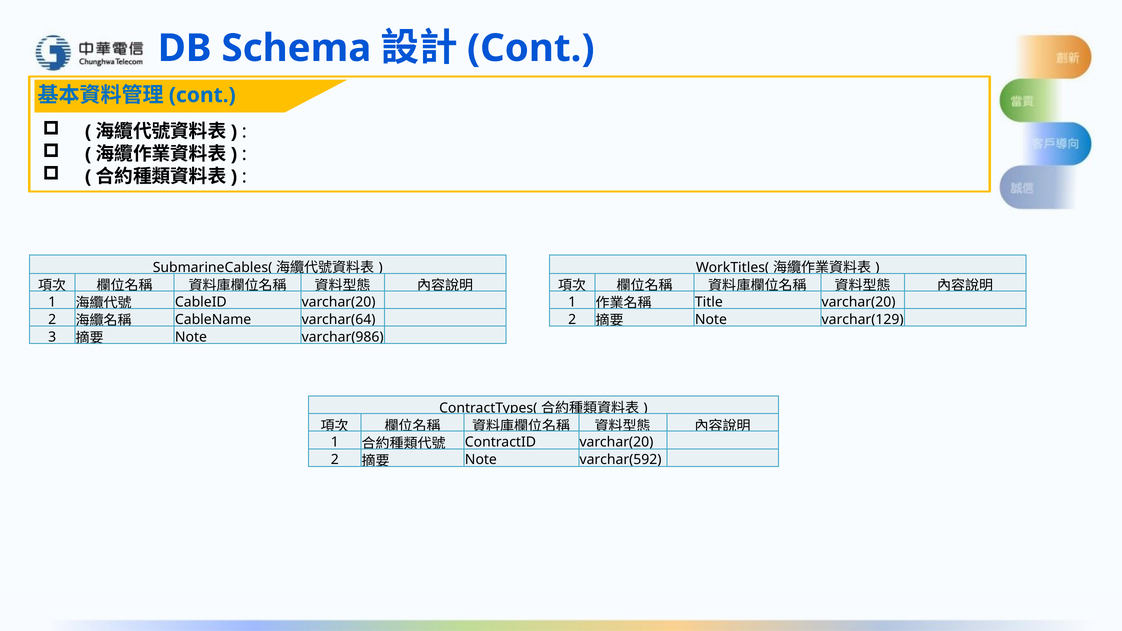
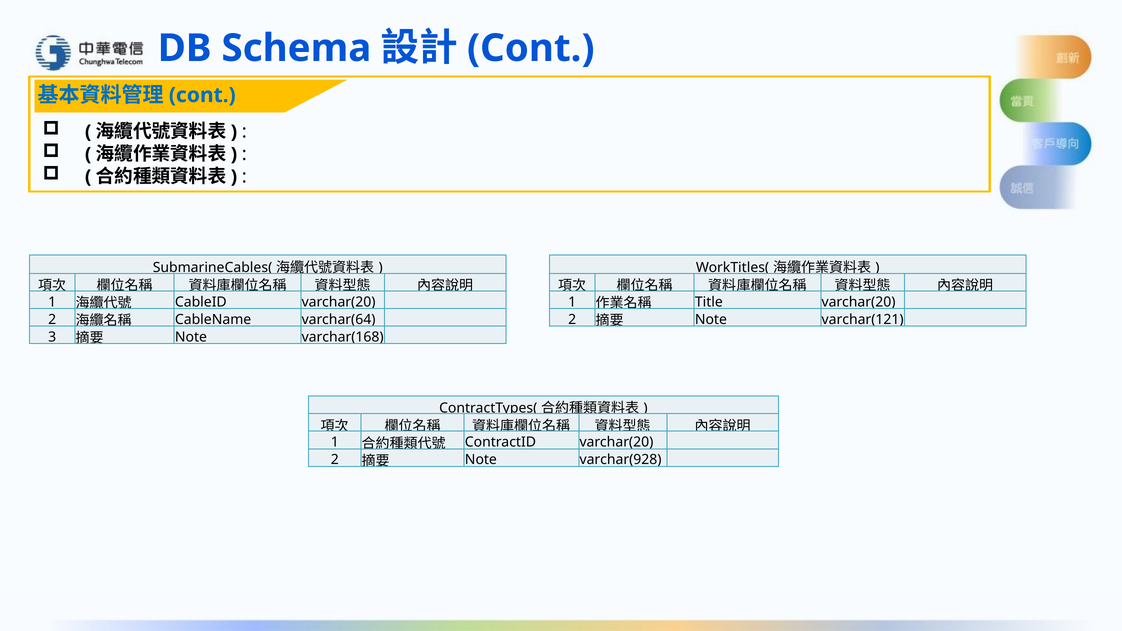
varchar(129: varchar(129 -> varchar(121
varchar(986: varchar(986 -> varchar(168
varchar(592: varchar(592 -> varchar(928
